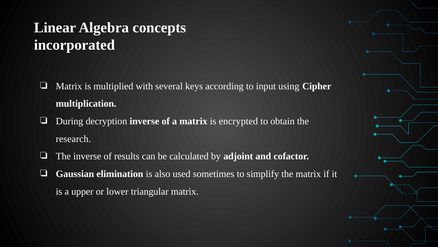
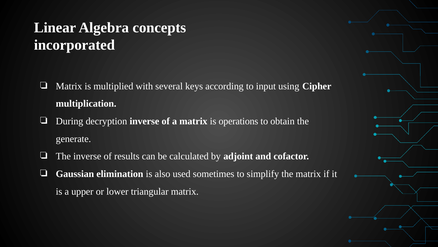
encrypted: encrypted -> operations
research: research -> generate
